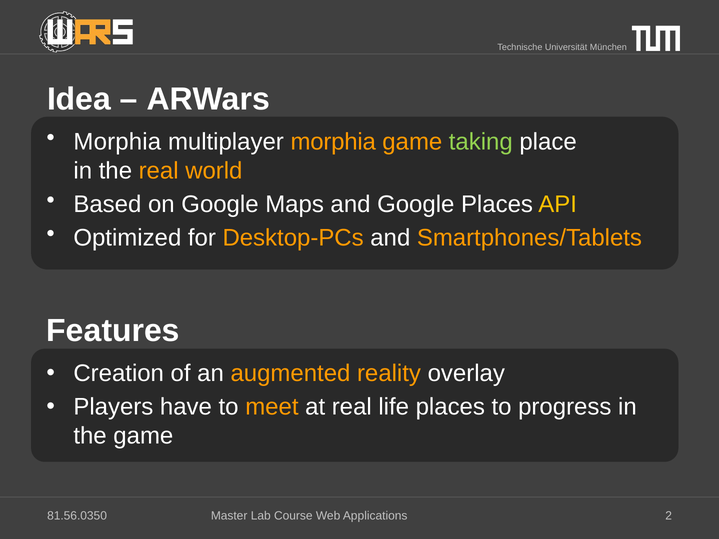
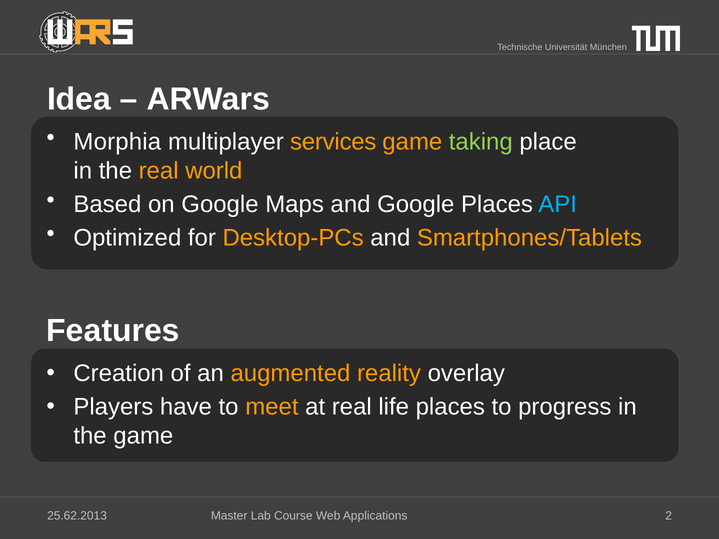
multiplayer morphia: morphia -> services
API colour: yellow -> light blue
81.56.0350: 81.56.0350 -> 25.62.2013
